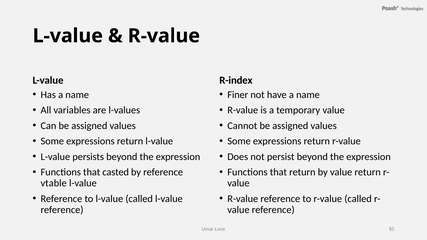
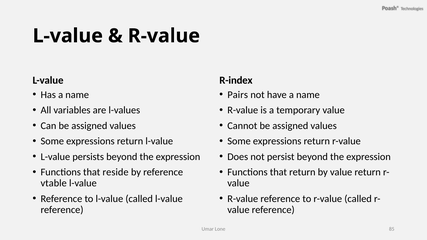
Finer: Finer -> Pairs
casted: casted -> reside
